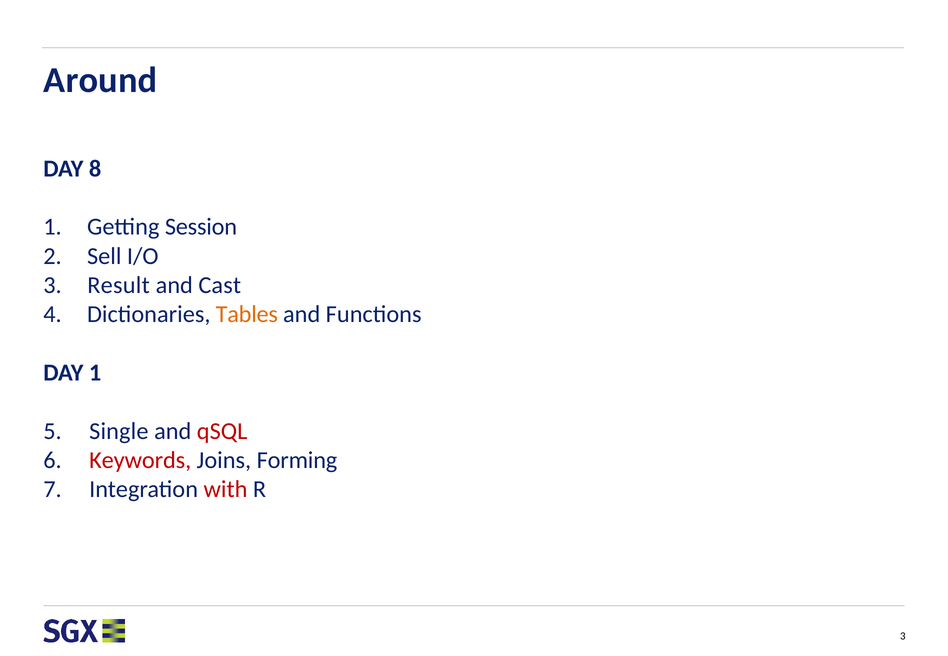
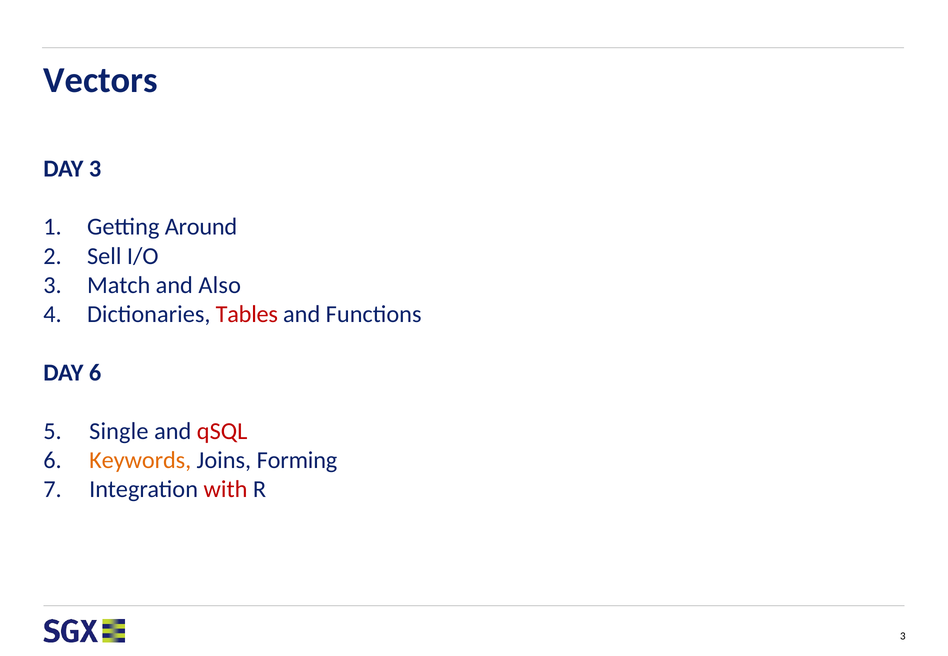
Around: Around -> Vectors
DAY 8: 8 -> 3
Session: Session -> Around
Result: Result -> Match
Cast: Cast -> Also
Tables colour: orange -> red
DAY 1: 1 -> 6
Keywords colour: red -> orange
